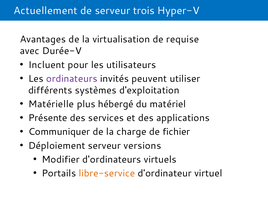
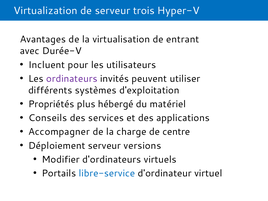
Actuellement: Actuellement -> Virtualization
requise: requise -> entrant
Matérielle: Matérielle -> Propriétés
Présente: Présente -> Conseils
Communiquer: Communiquer -> Accompagner
fichier: fichier -> centre
libre-service colour: orange -> blue
